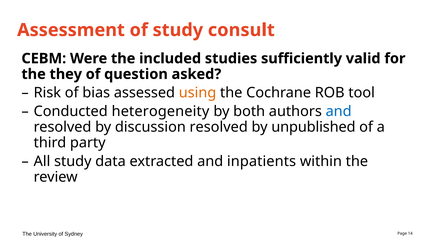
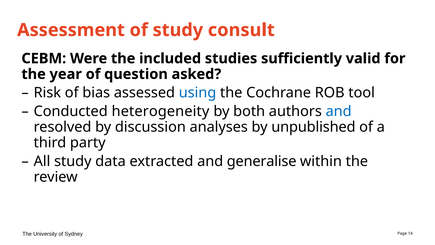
they: they -> year
using colour: orange -> blue
discussion resolved: resolved -> analyses
inpatients: inpatients -> generalise
